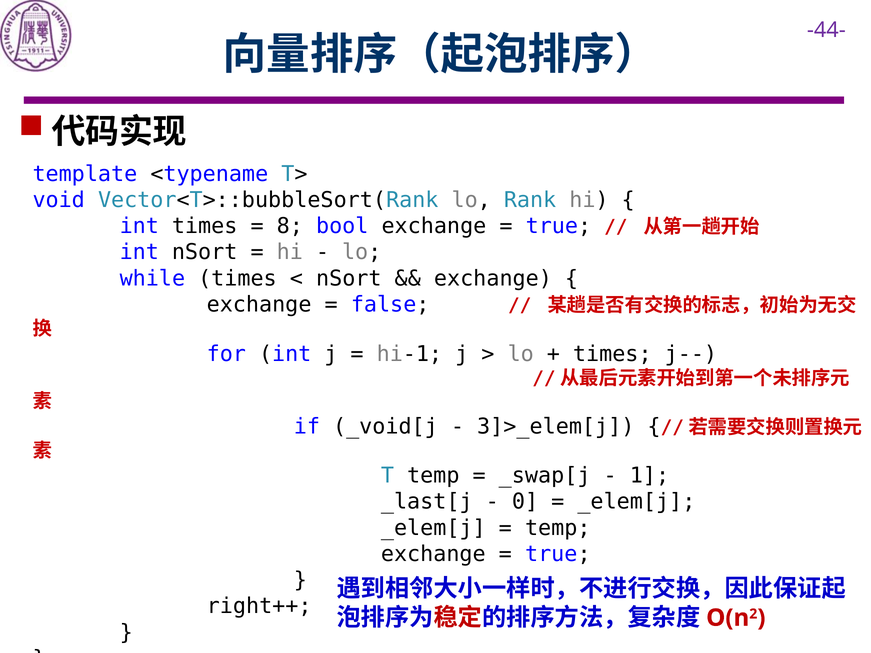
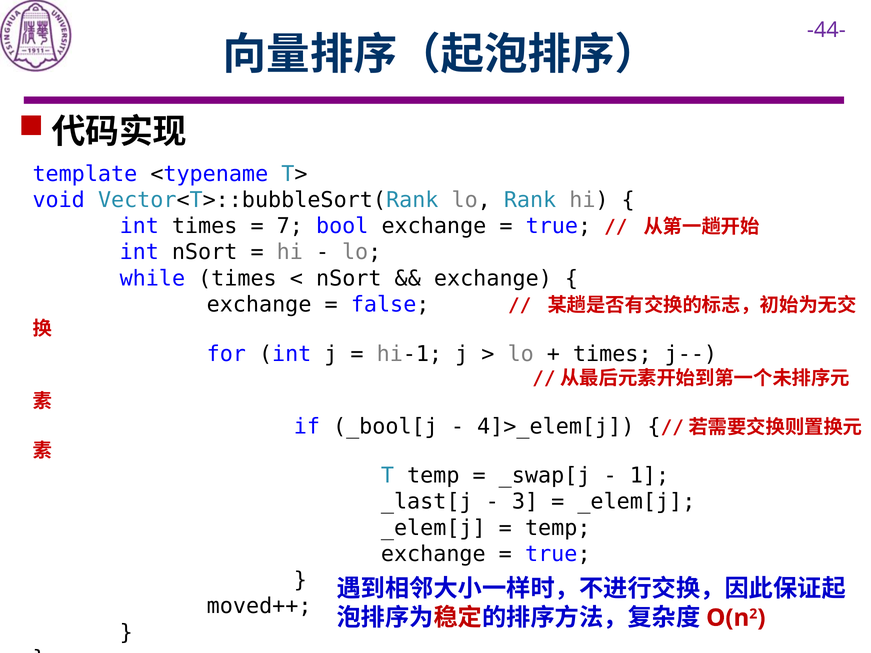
8: 8 -> 7
_void[j: _void[j -> _bool[j
3]>_elem[j: 3]>_elem[j -> 4]>_elem[j
0: 0 -> 3
right++: right++ -> moved++
